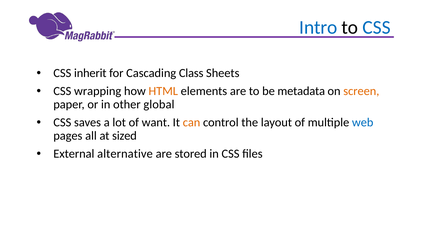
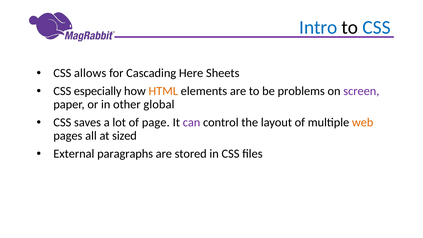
inherit: inherit -> allows
Class: Class -> Here
wrapping: wrapping -> especially
metadata: metadata -> problems
screen colour: orange -> purple
want: want -> page
can colour: orange -> purple
web colour: blue -> orange
alternative: alternative -> paragraphs
